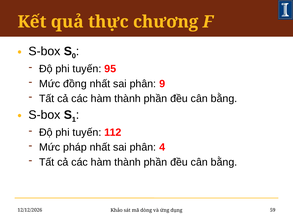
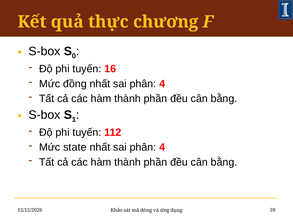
95: 95 -> 16
9 at (162, 84): 9 -> 4
pháp: pháp -> state
